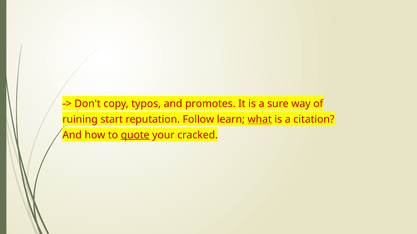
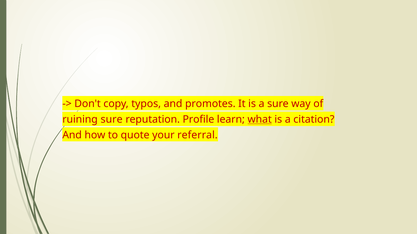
ruining start: start -> sure
Follow: Follow -> Profile
quote underline: present -> none
cracked: cracked -> referral
